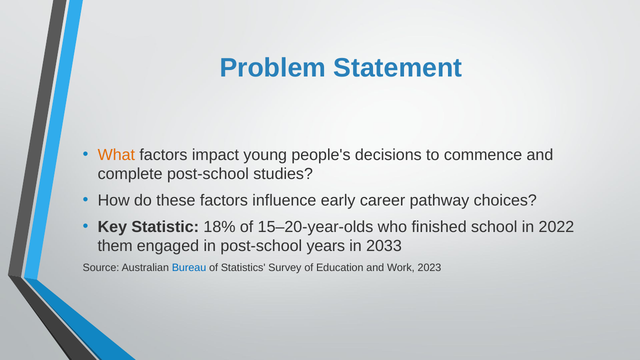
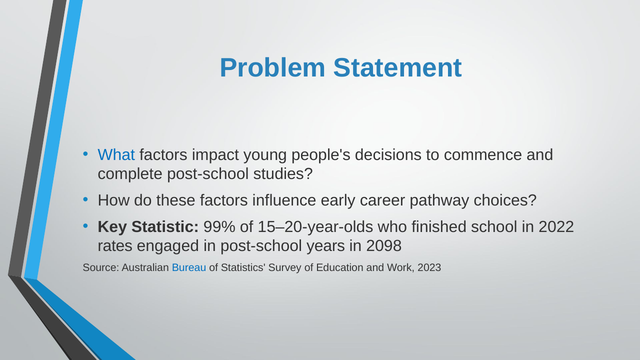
What colour: orange -> blue
18%: 18% -> 99%
them: them -> rates
2033: 2033 -> 2098
